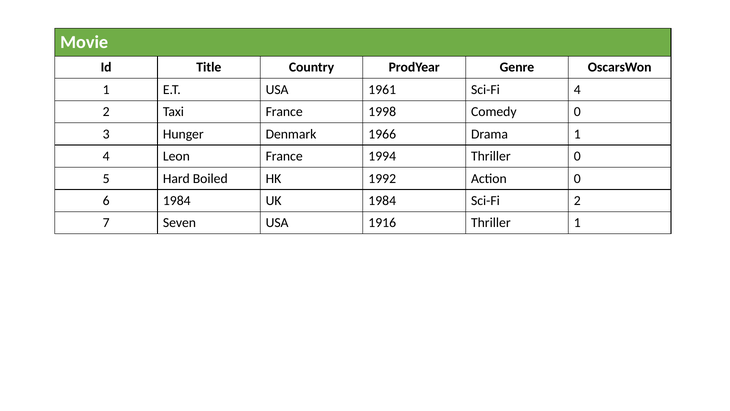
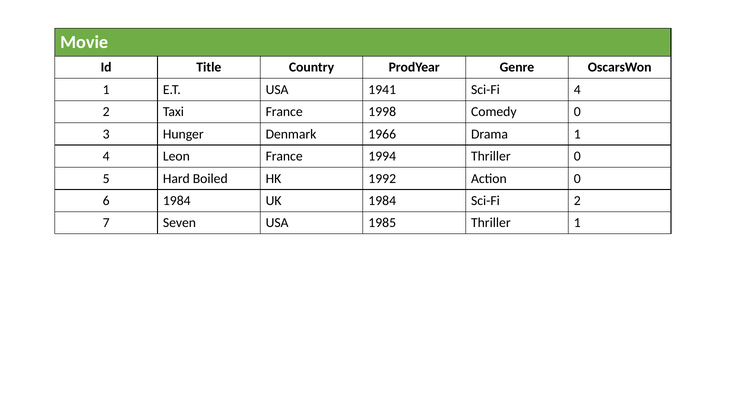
1961: 1961 -> 1941
1916: 1916 -> 1985
